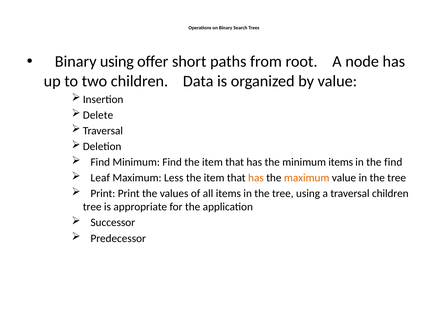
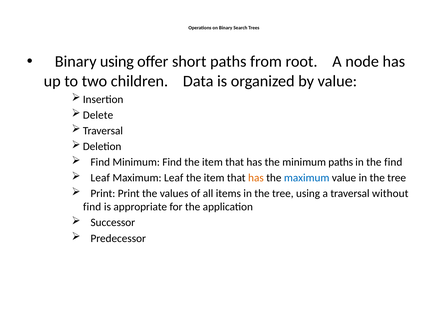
minimum items: items -> paths
Maximum Less: Less -> Leaf
maximum at (307, 178) colour: orange -> blue
traversal children: children -> without
tree at (92, 207): tree -> find
